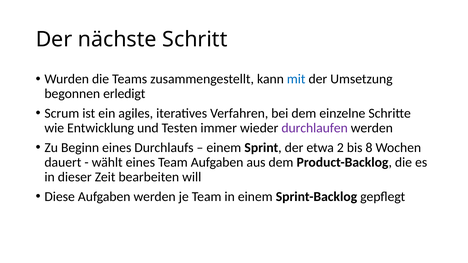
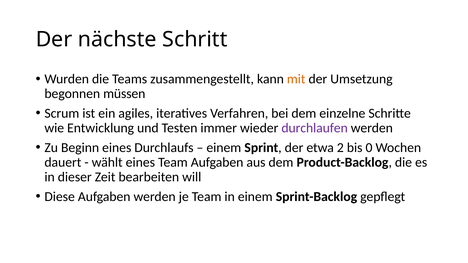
mit colour: blue -> orange
erledigt: erledigt -> müssen
8: 8 -> 0
